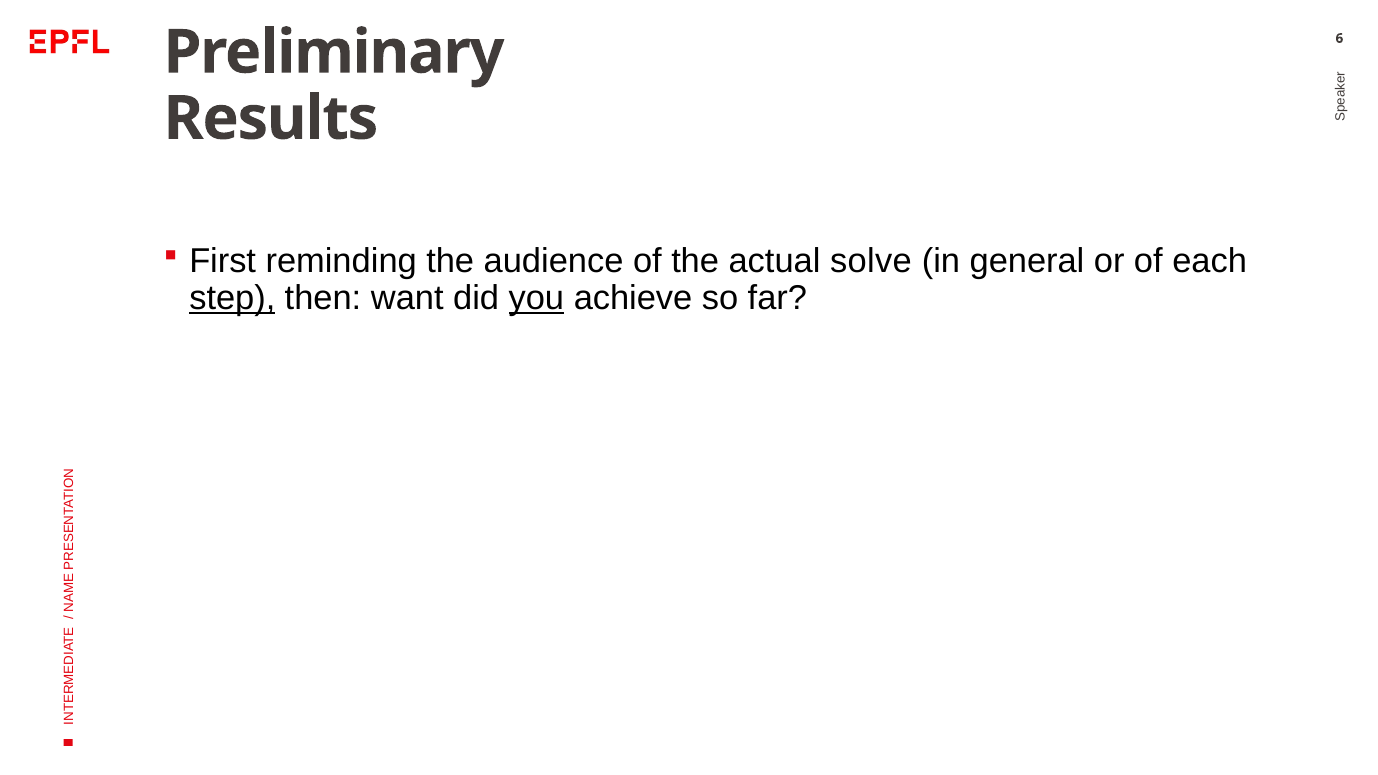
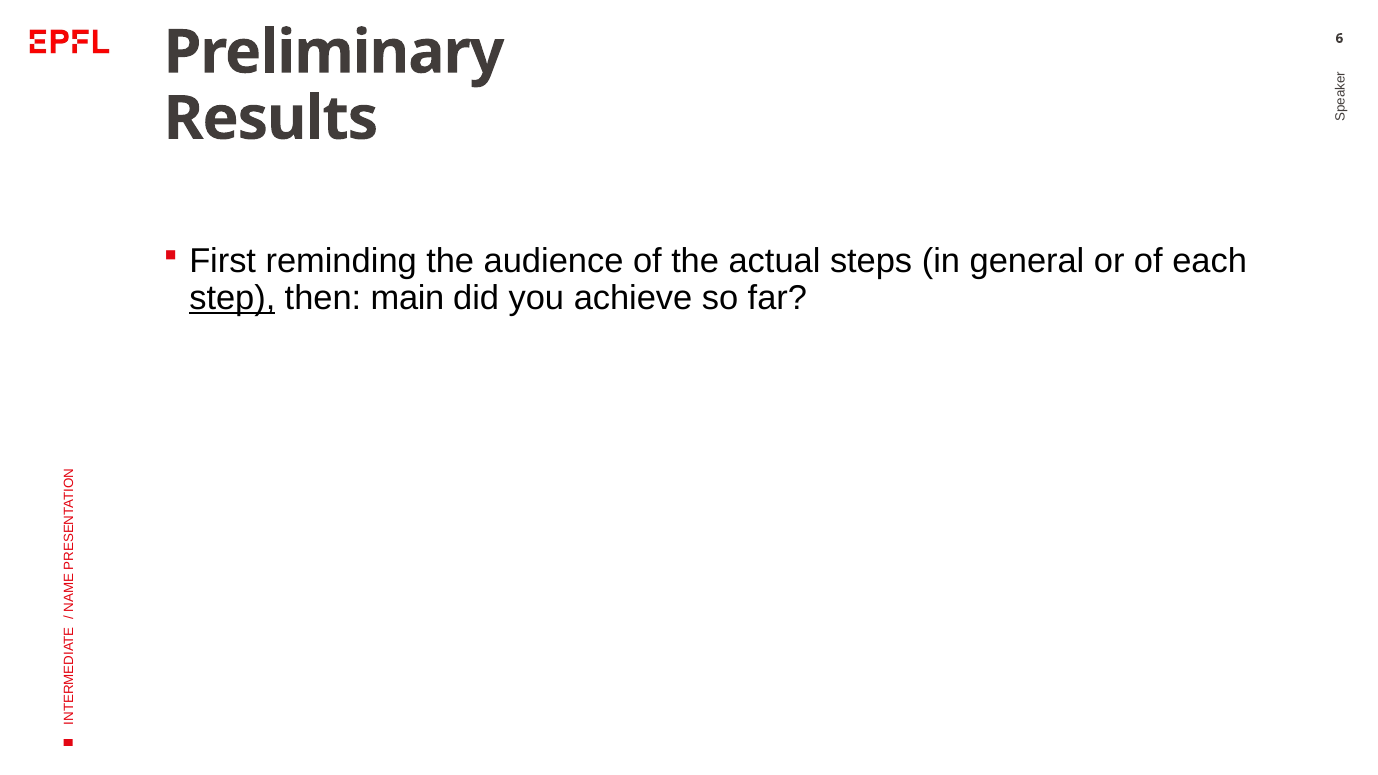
solve: solve -> steps
want: want -> main
you underline: present -> none
